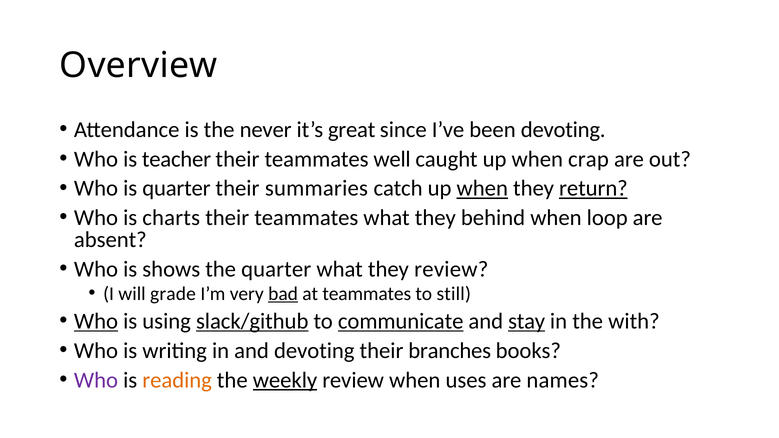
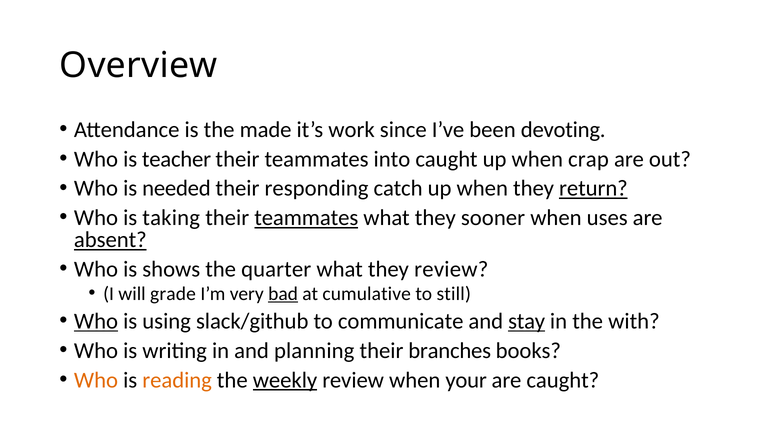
never: never -> made
great: great -> work
well: well -> into
is quarter: quarter -> needed
summaries: summaries -> responding
when at (482, 189) underline: present -> none
charts: charts -> taking
teammates at (306, 218) underline: none -> present
behind: behind -> sooner
loop: loop -> uses
absent underline: none -> present
at teammates: teammates -> cumulative
slack/github underline: present -> none
communicate underline: present -> none
and devoting: devoting -> planning
Who at (96, 380) colour: purple -> orange
uses: uses -> your
are names: names -> caught
